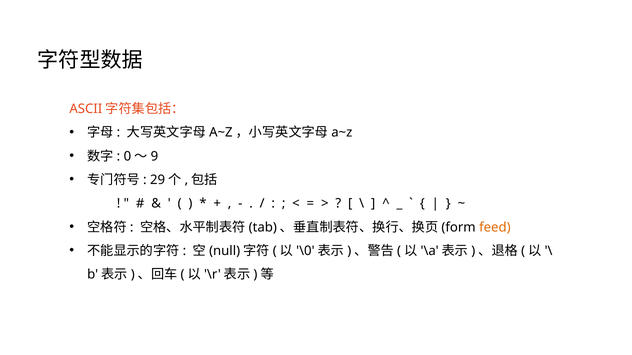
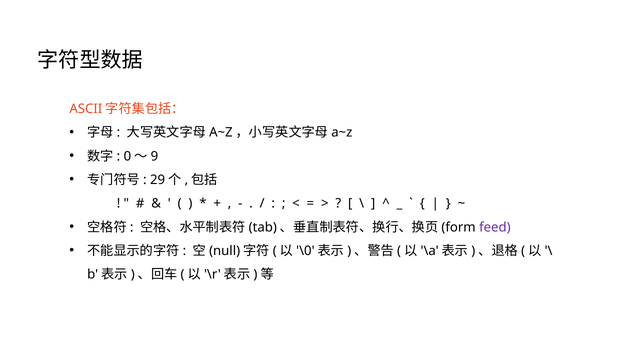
feed colour: orange -> purple
